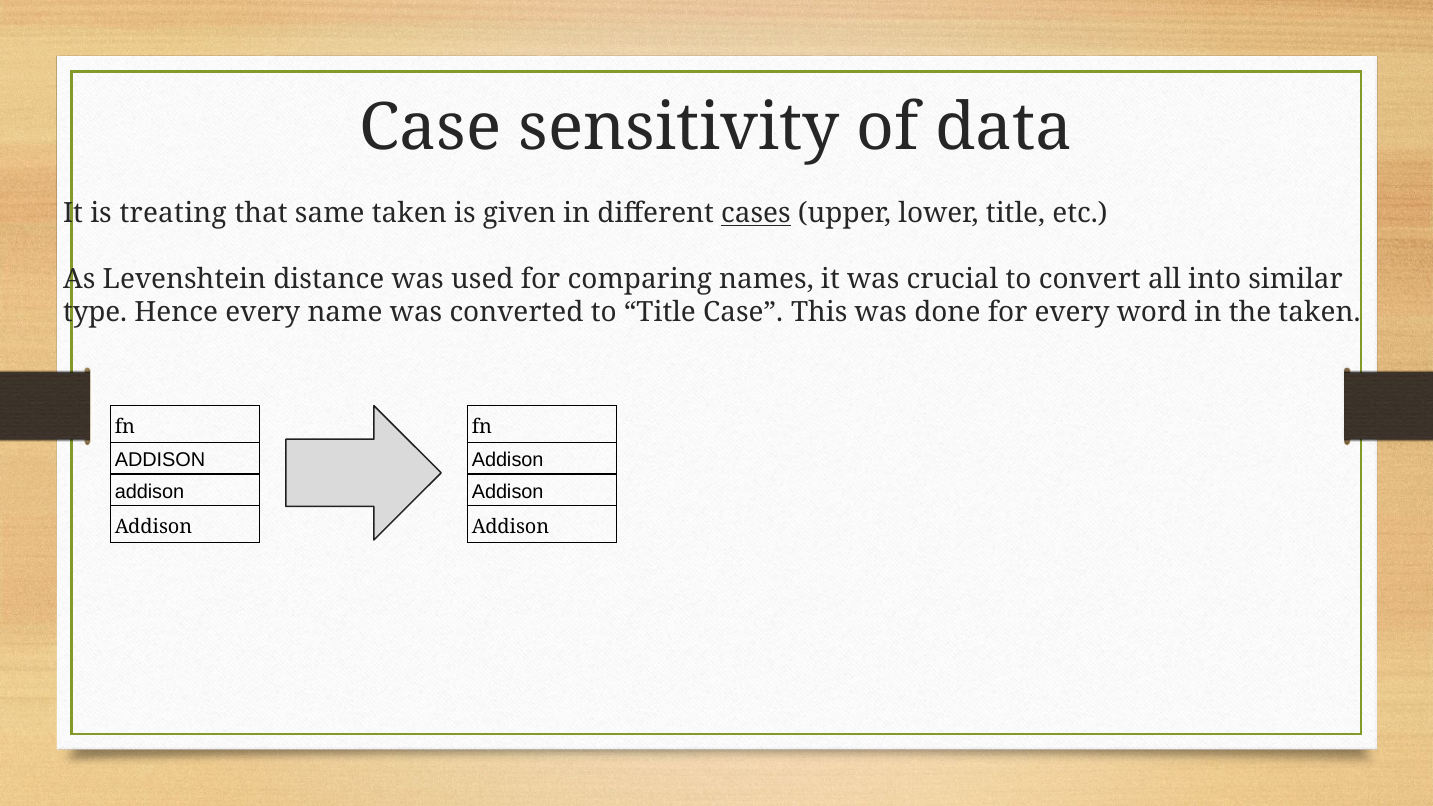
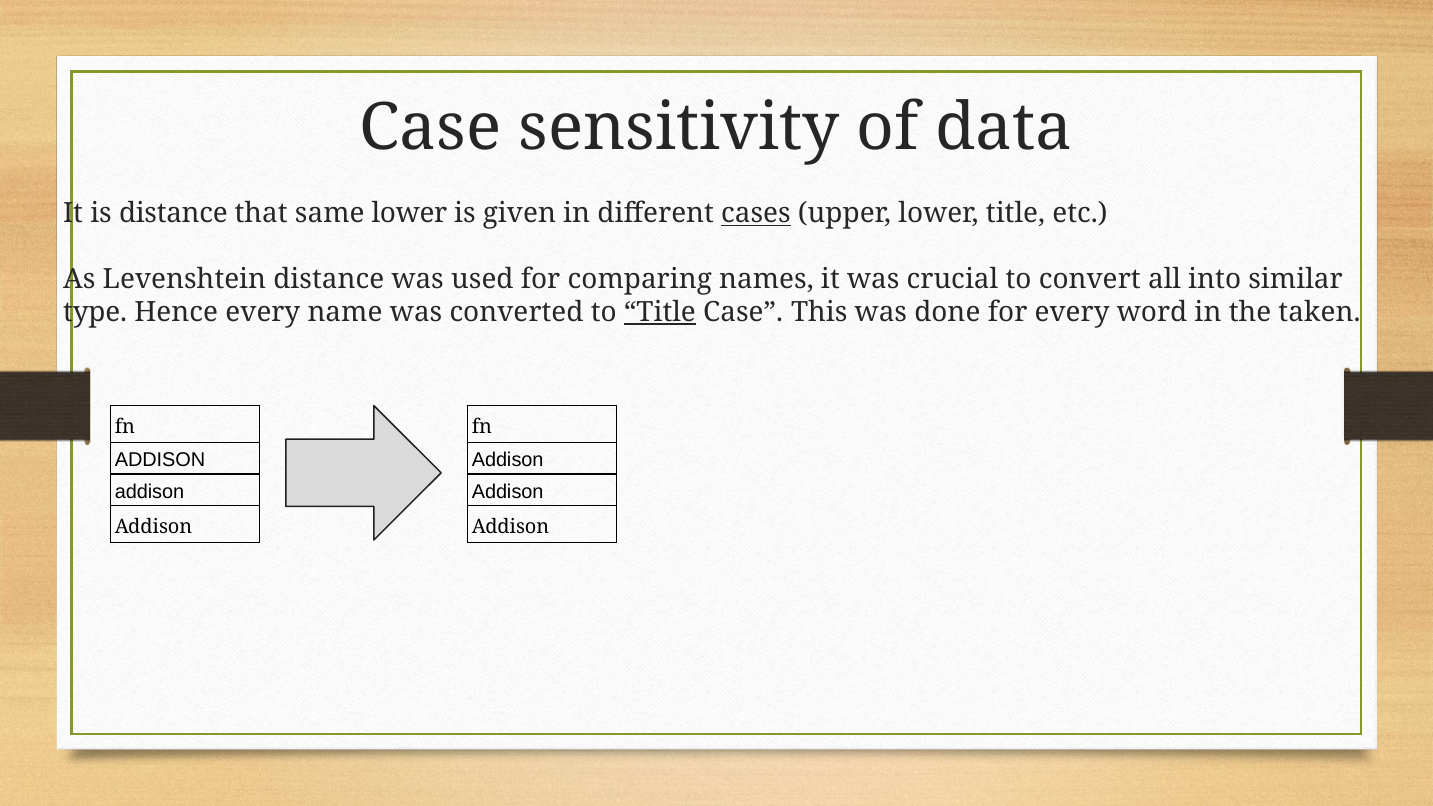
is treating: treating -> distance
same taken: taken -> lower
Title at (660, 312) underline: none -> present
